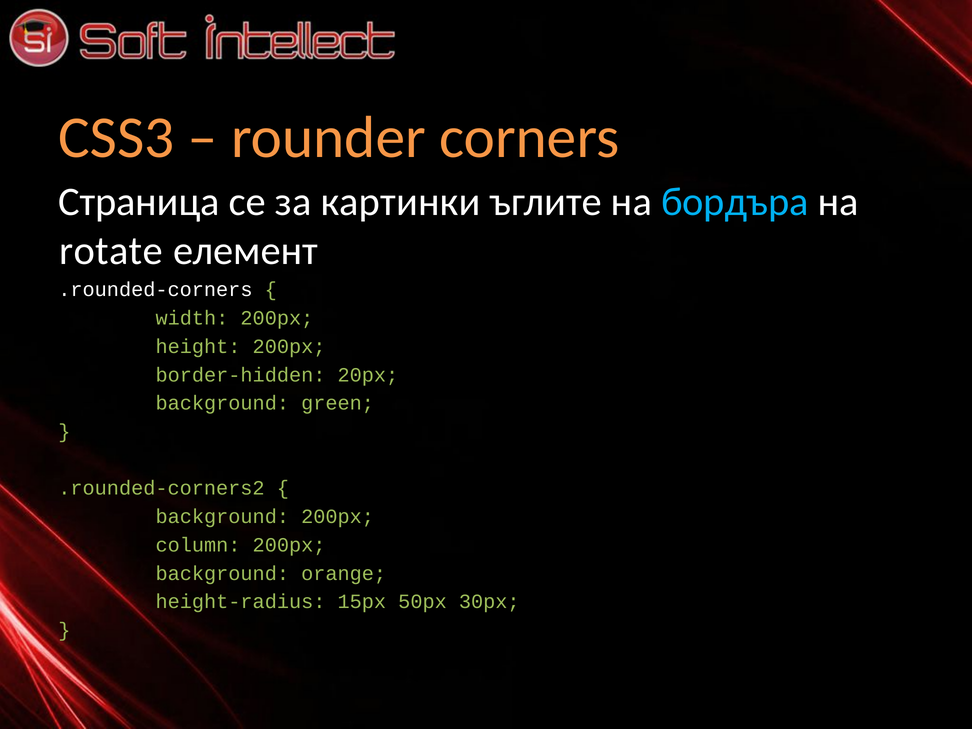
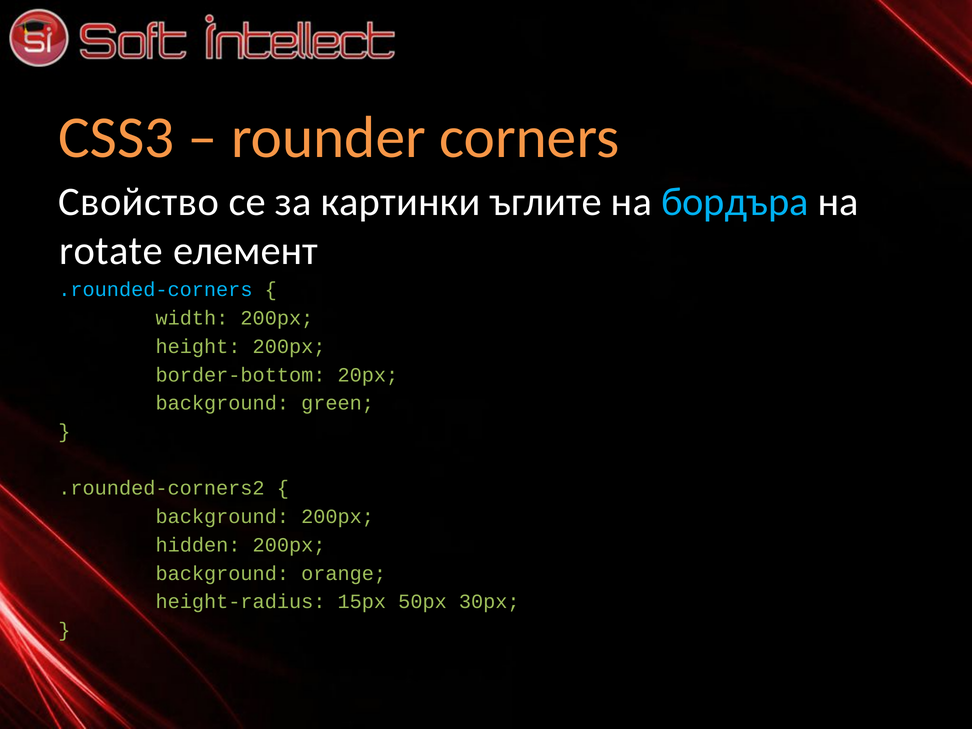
Страница: Страница -> Свойство
.rounded-corners colour: white -> light blue
border-hidden: border-hidden -> border-bottom
column: column -> hidden
